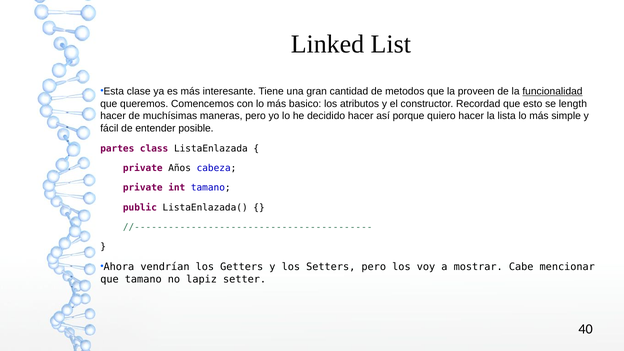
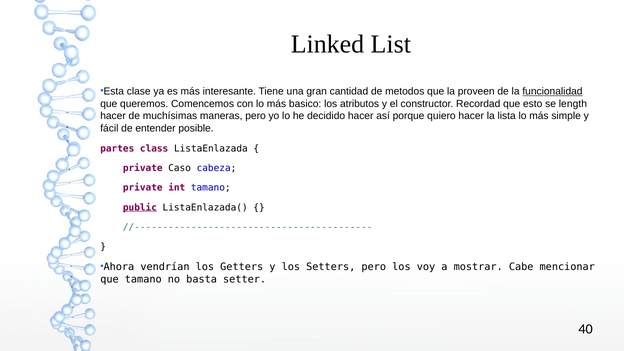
Años: Años -> Caso
public underline: none -> present
lapiz: lapiz -> basta
